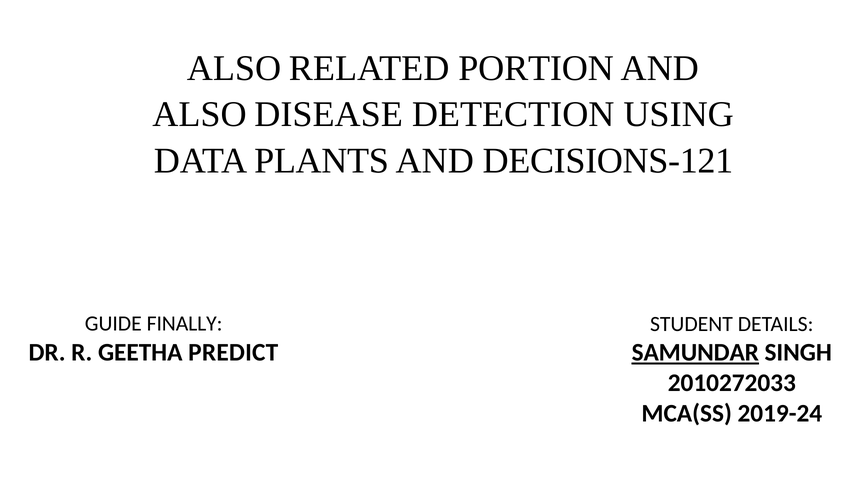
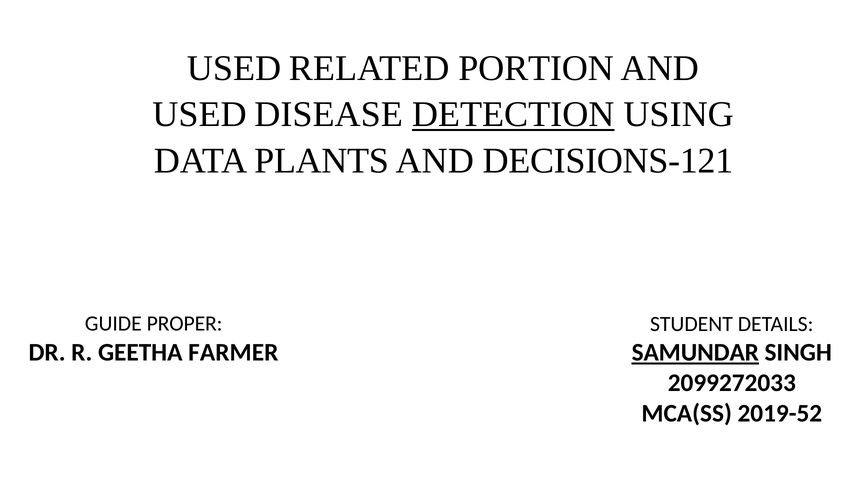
ALSO at (234, 68): ALSO -> USED
ALSO at (200, 115): ALSO -> USED
DETECTION underline: none -> present
FINALLY: FINALLY -> PROPER
PREDICT: PREDICT -> FARMER
2010272033: 2010272033 -> 2099272033
2019-24: 2019-24 -> 2019-52
